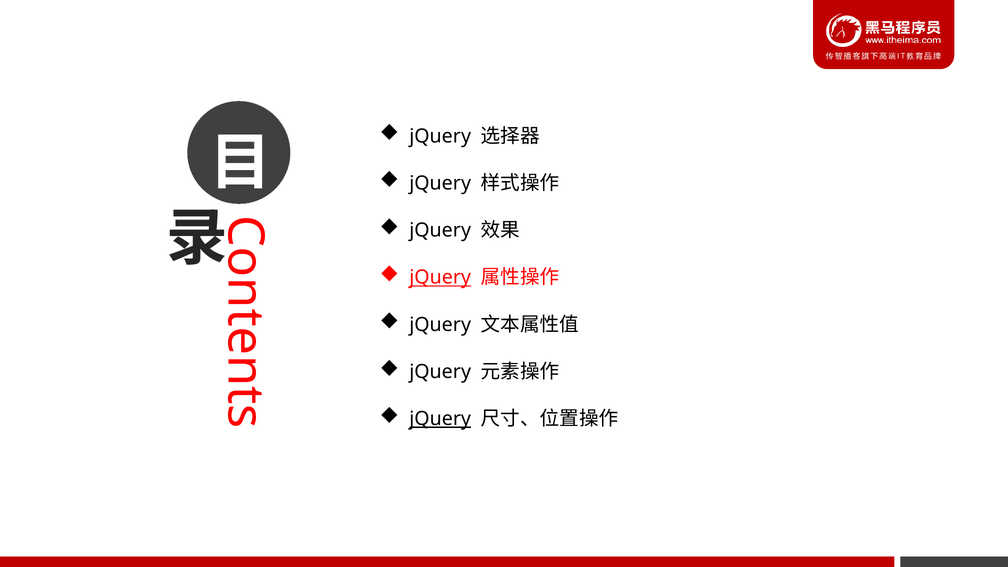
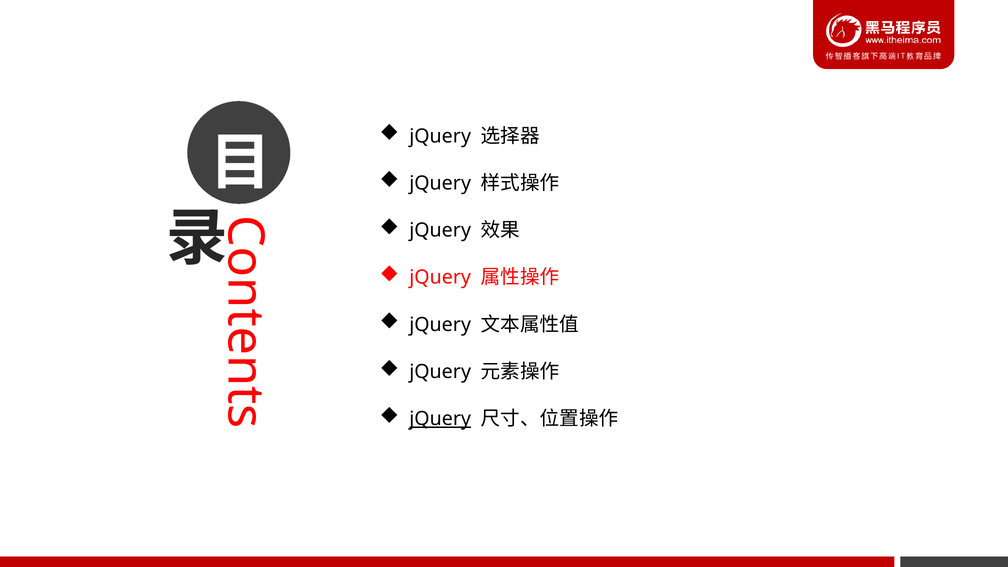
jQuery at (440, 277) underline: present -> none
